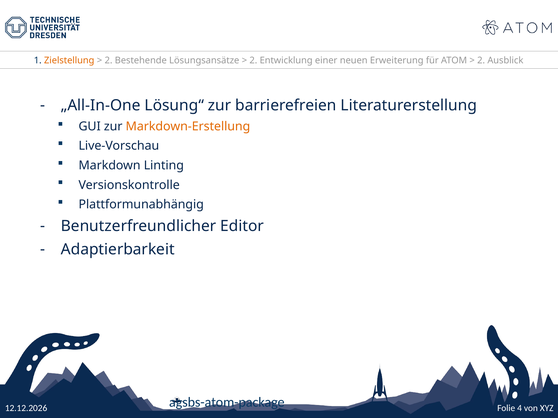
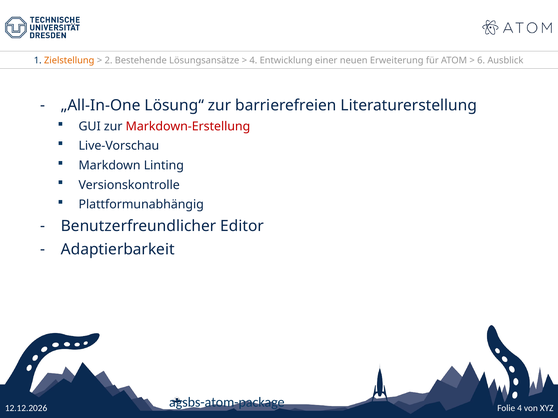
2 at (253, 60): 2 -> 4
2 at (481, 60): 2 -> 6
Markdown-Erstellung colour: orange -> red
